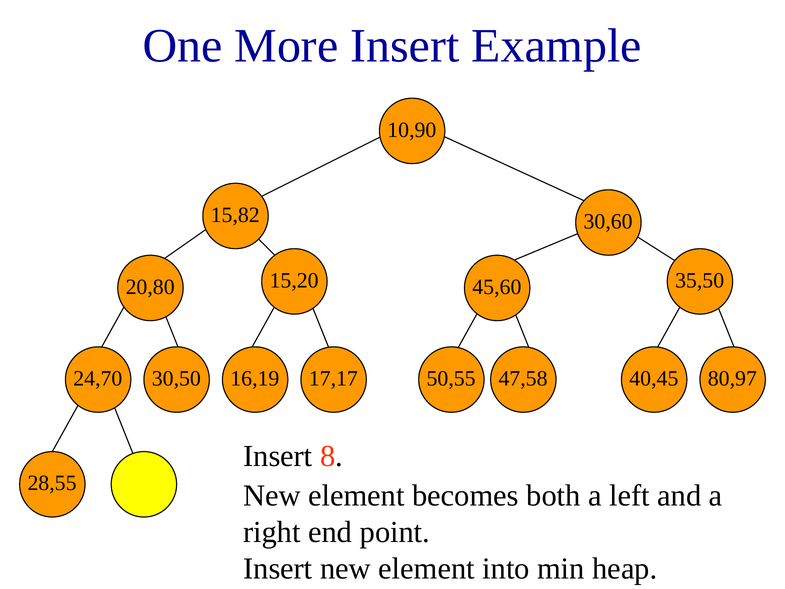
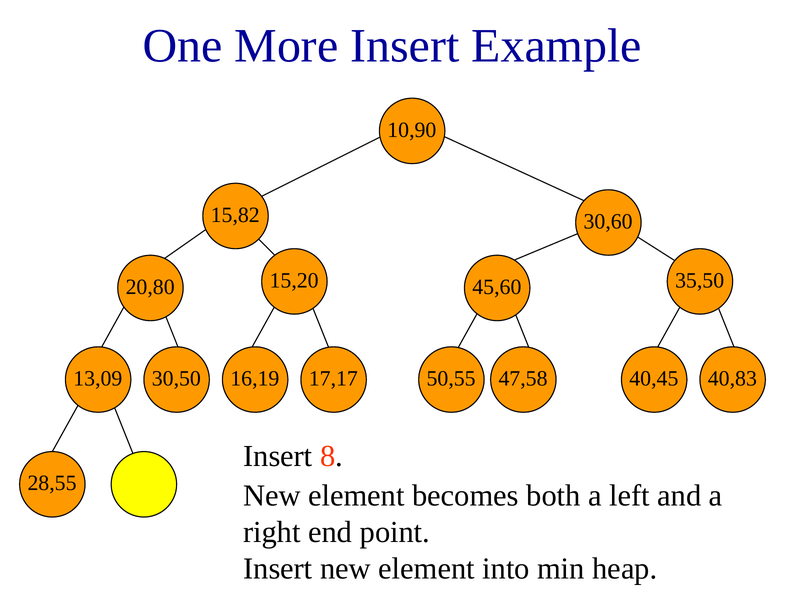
24,70: 24,70 -> 13,09
80,97: 80,97 -> 40,83
